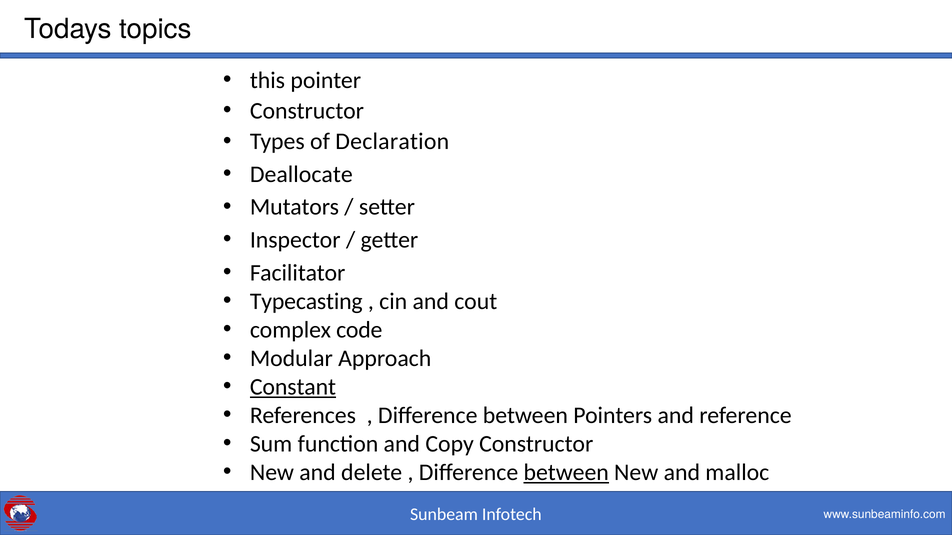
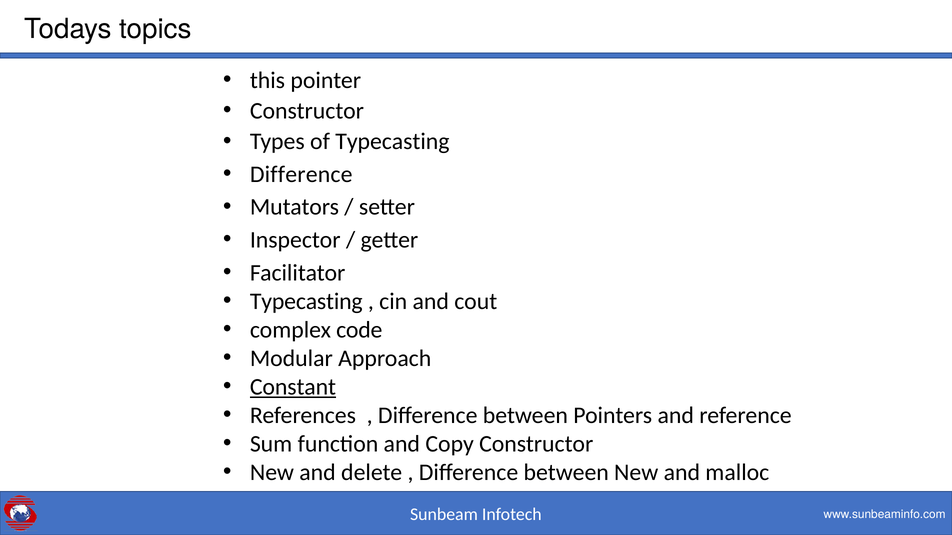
of Declaration: Declaration -> Typecasting
Deallocate at (301, 174): Deallocate -> Difference
between at (566, 473) underline: present -> none
